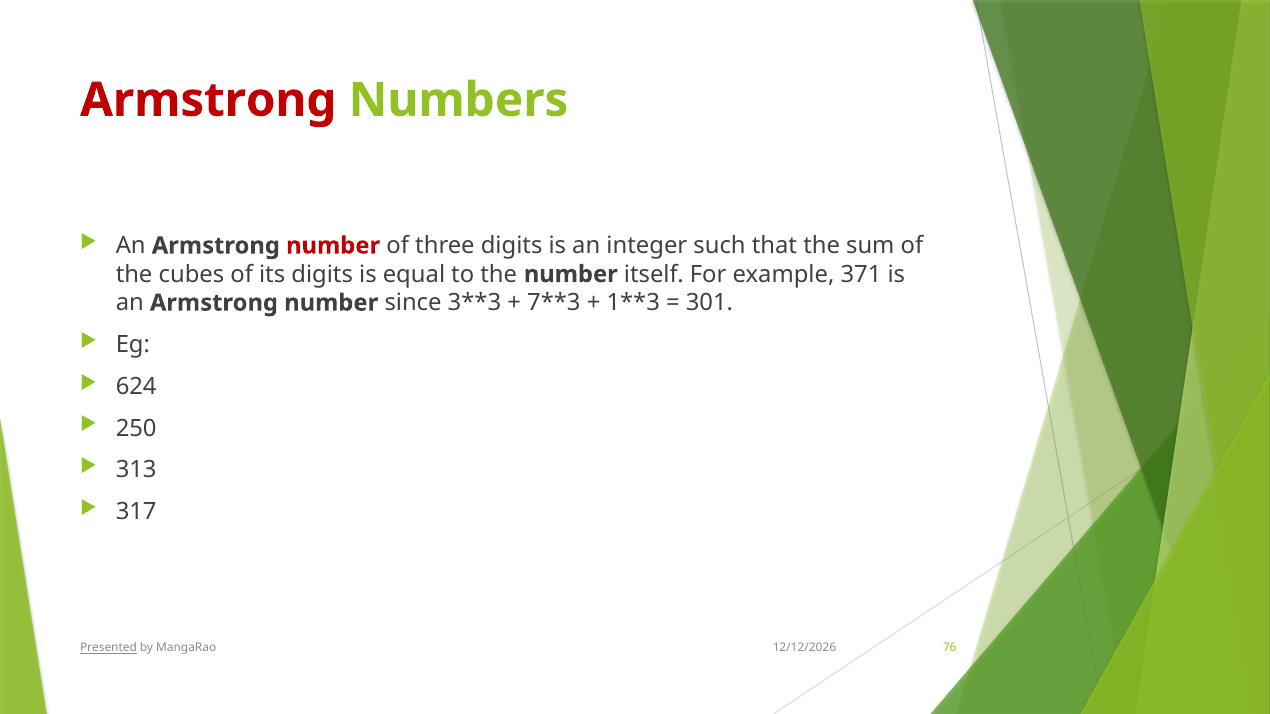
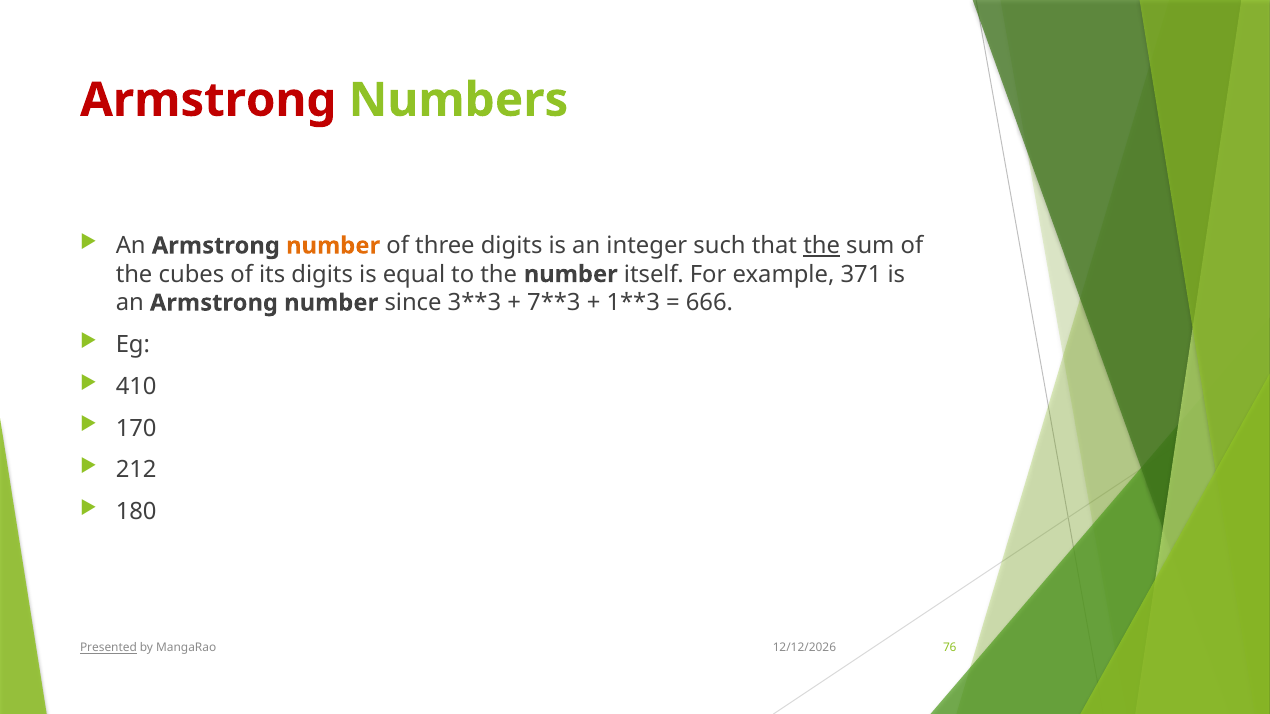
number at (333, 246) colour: red -> orange
the at (822, 246) underline: none -> present
301: 301 -> 666
624: 624 -> 410
250: 250 -> 170
313: 313 -> 212
317: 317 -> 180
